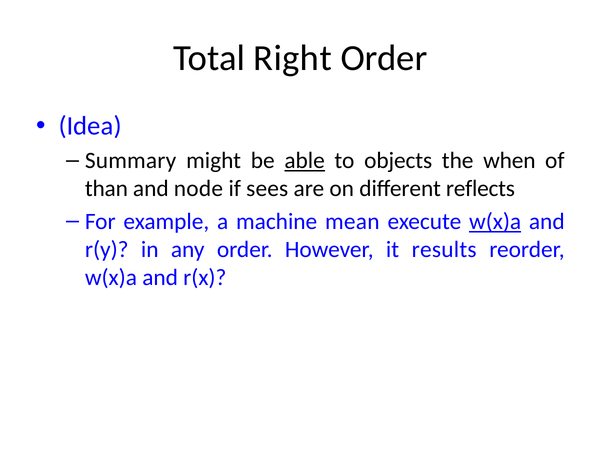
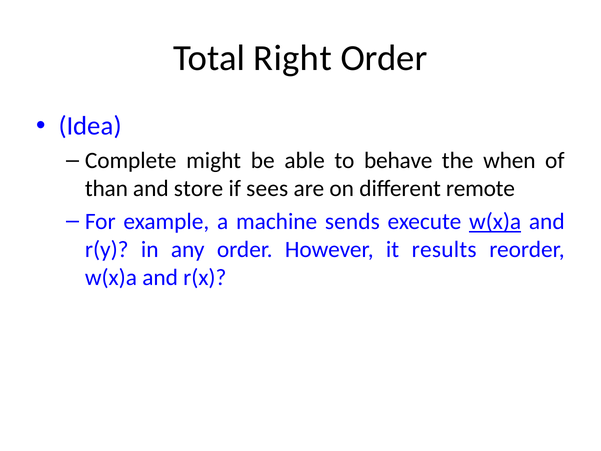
Summary: Summary -> Complete
able underline: present -> none
objects: objects -> behave
node: node -> store
reflects: reflects -> remote
mean: mean -> sends
